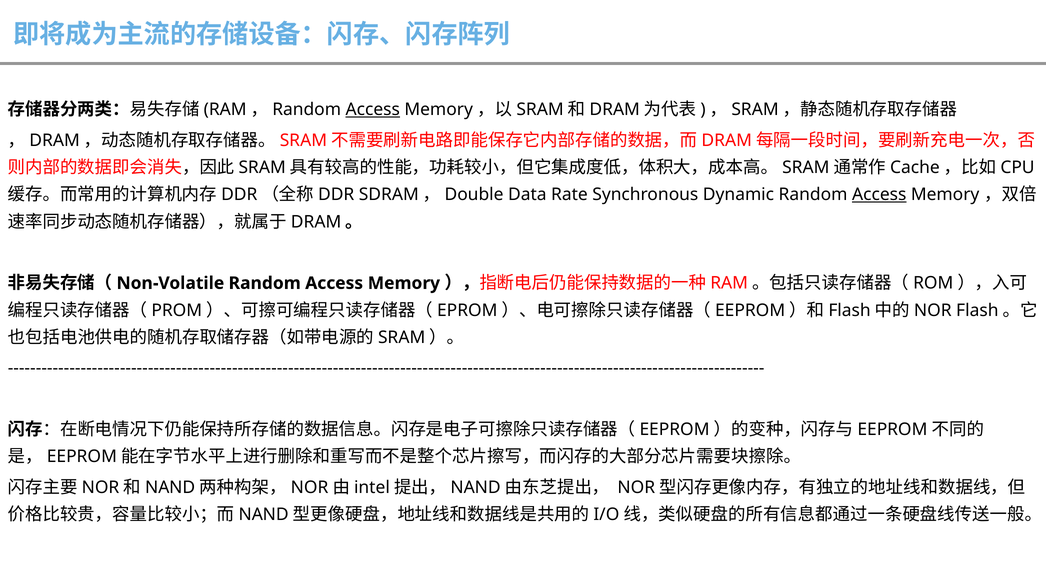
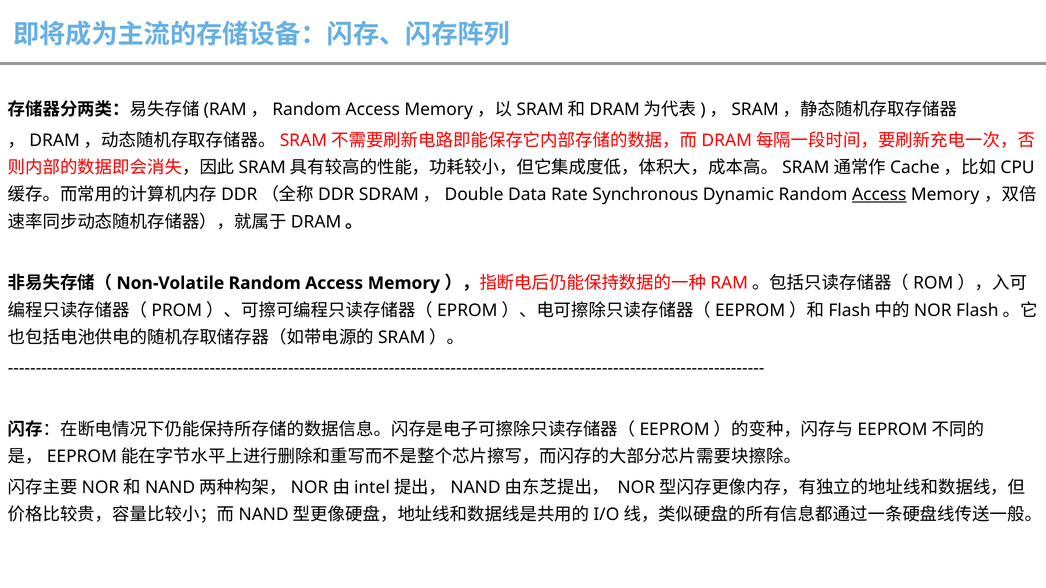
Access at (373, 110) underline: present -> none
